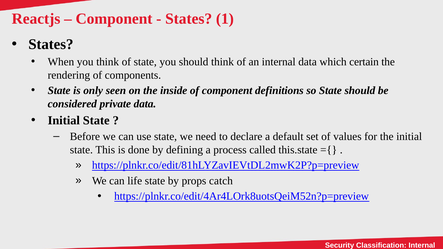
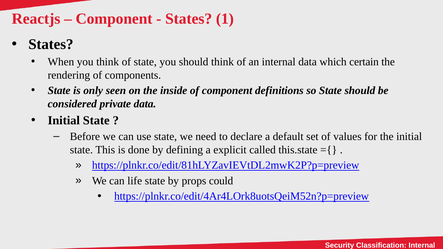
process: process -> explicit
catch: catch -> could
